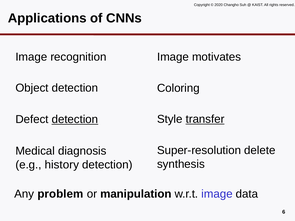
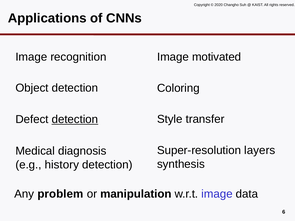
motivates: motivates -> motivated
transfer underline: present -> none
delete: delete -> layers
